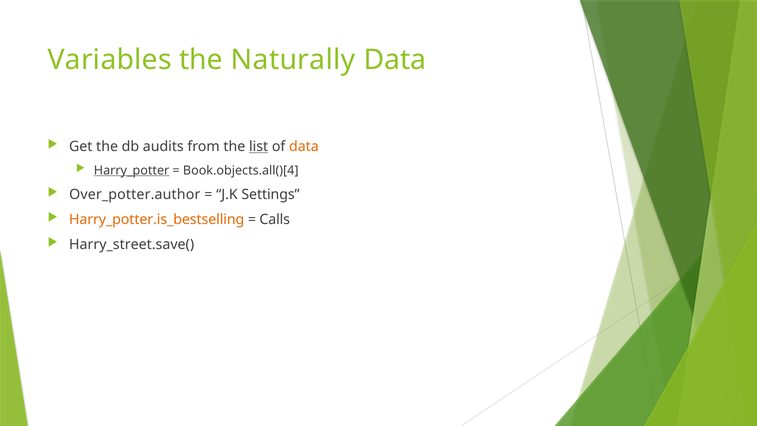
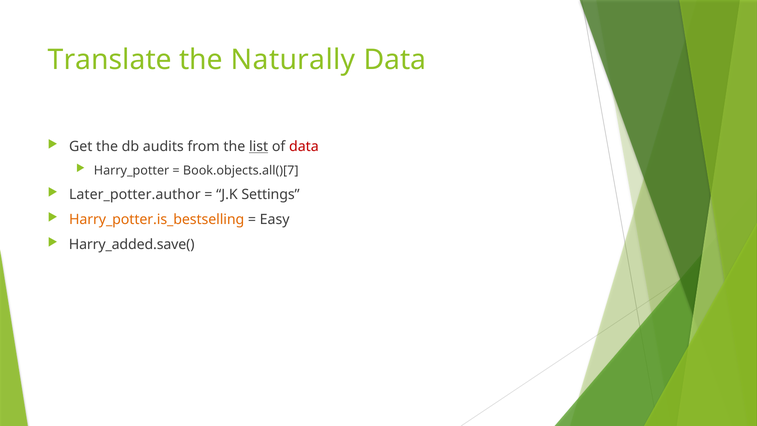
Variables: Variables -> Translate
data at (304, 147) colour: orange -> red
Harry_potter underline: present -> none
Book.objects.all()[4: Book.objects.all()[4 -> Book.objects.all()[7
Over_potter.author: Over_potter.author -> Later_potter.author
Calls: Calls -> Easy
Harry_street.save(: Harry_street.save( -> Harry_added.save(
